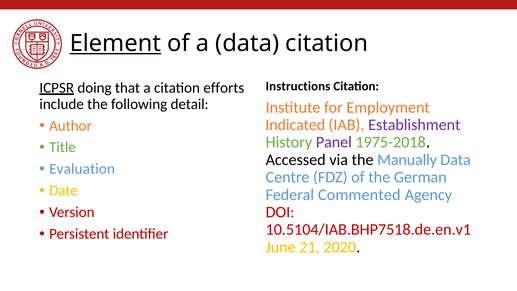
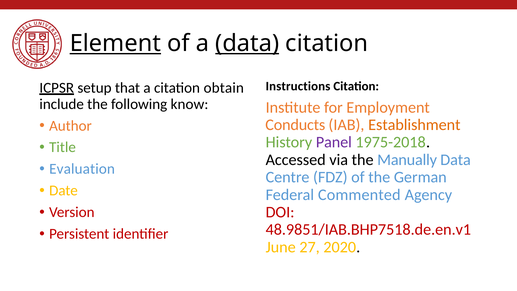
data at (247, 43) underline: none -> present
doing: doing -> setup
efforts: efforts -> obtain
detail: detail -> know
Indicated: Indicated -> Conducts
Establishment colour: purple -> orange
10.5104/IAB.BHP7518.de.en.v1: 10.5104/IAB.BHP7518.de.en.v1 -> 48.9851/IAB.BHP7518.de.en.v1
21: 21 -> 27
